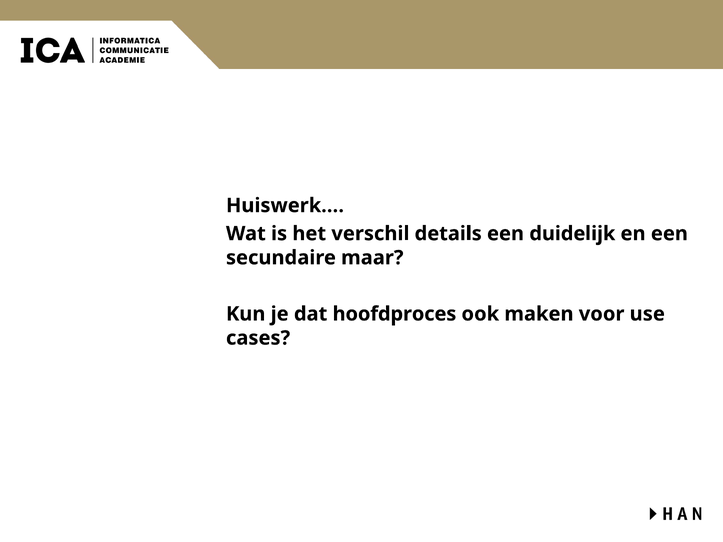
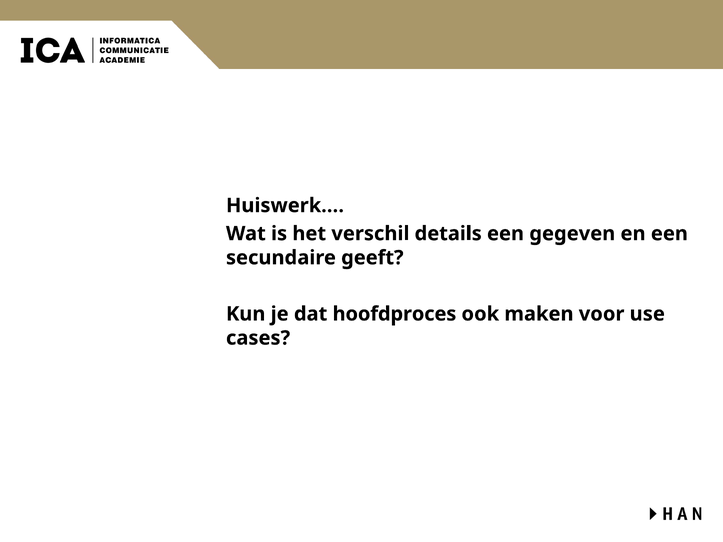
duidelijk: duidelijk -> gegeven
maar: maar -> geeft
